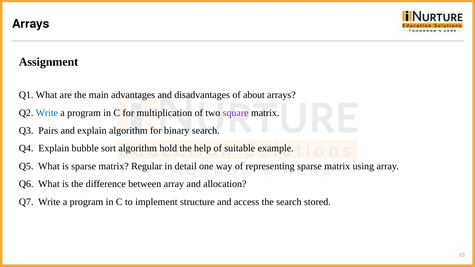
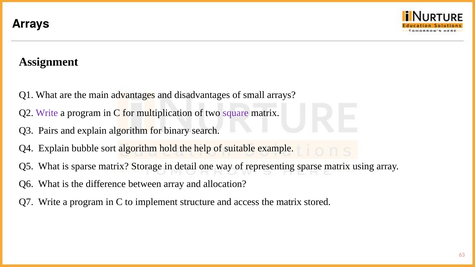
about: about -> small
Write at (47, 113) colour: blue -> purple
Regular: Regular -> Storage
the search: search -> matrix
